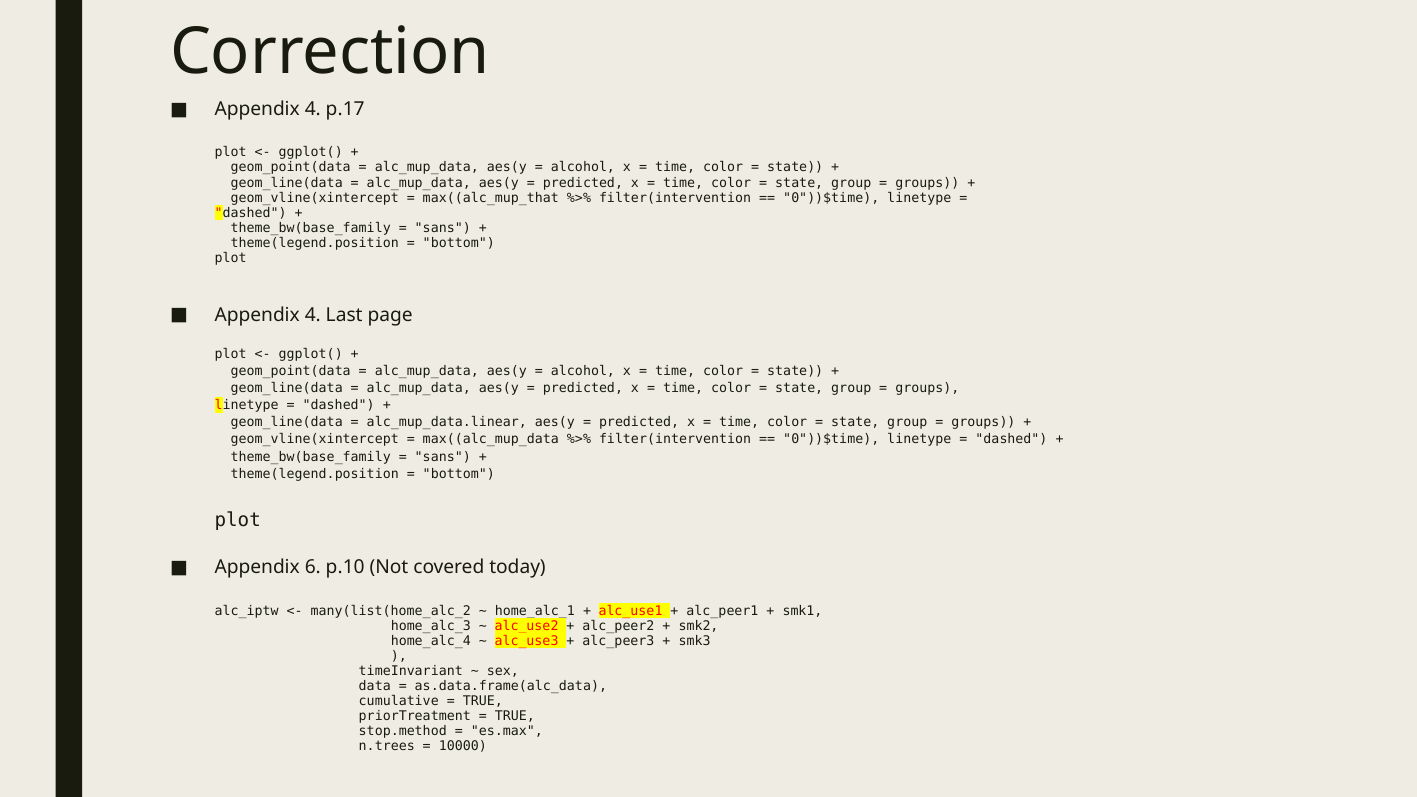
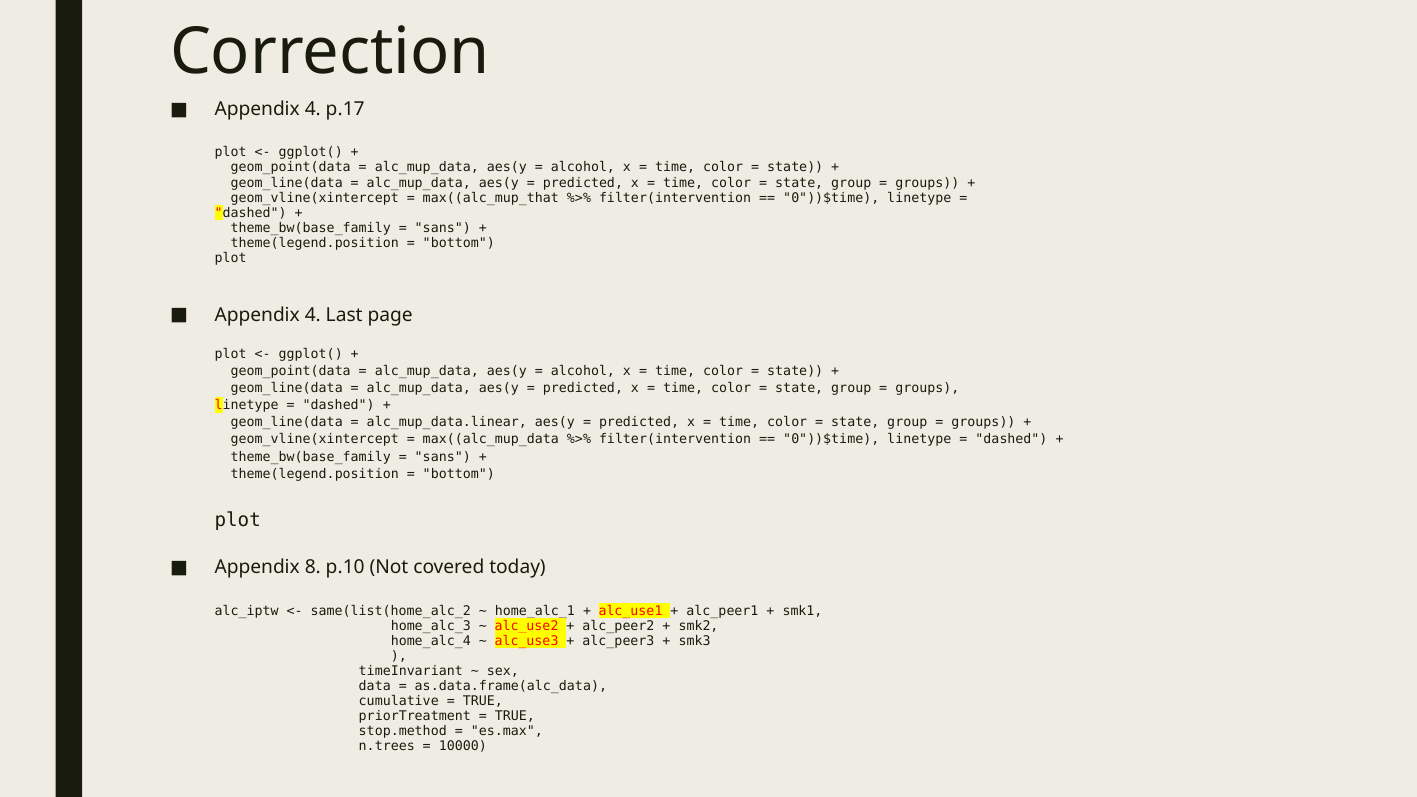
6: 6 -> 8
many(list(home_alc_2: many(list(home_alc_2 -> same(list(home_alc_2
